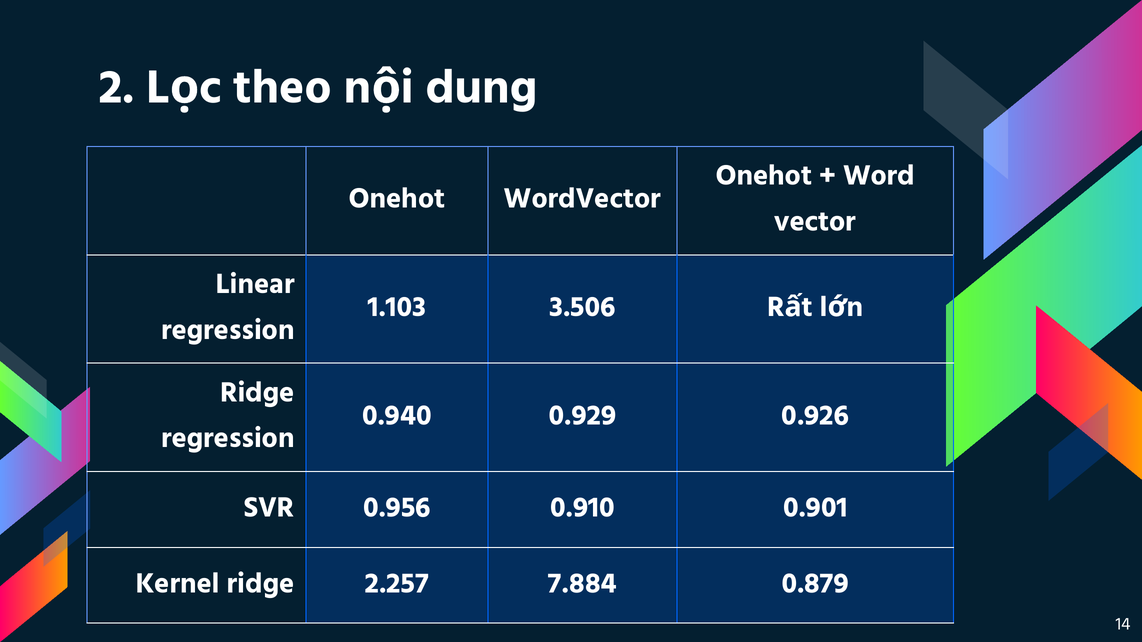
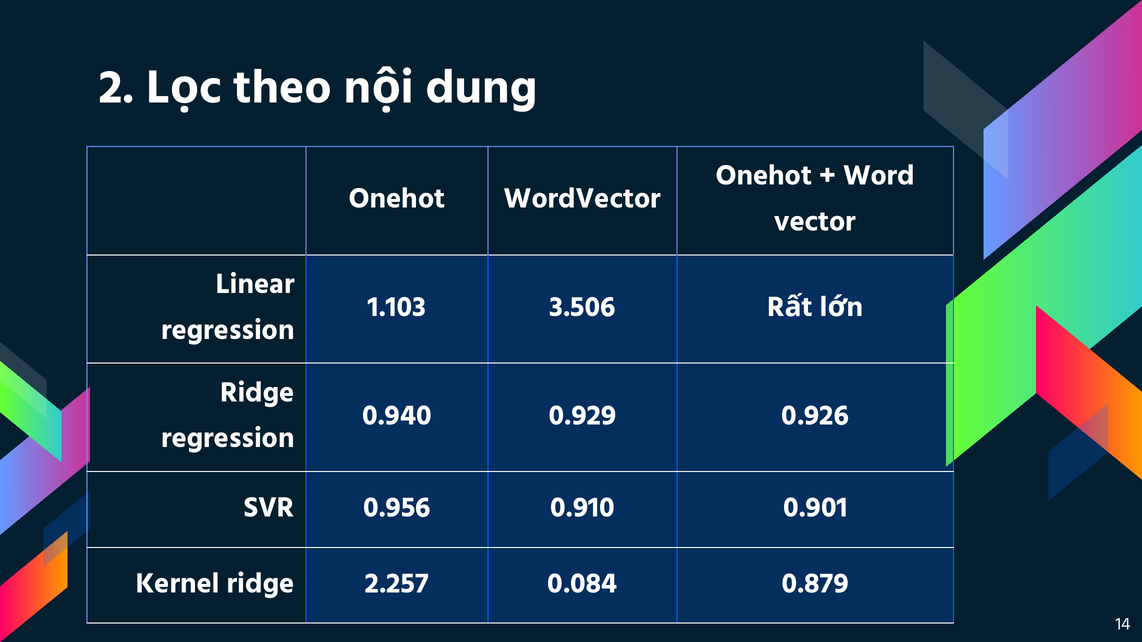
7.884: 7.884 -> 0.084
